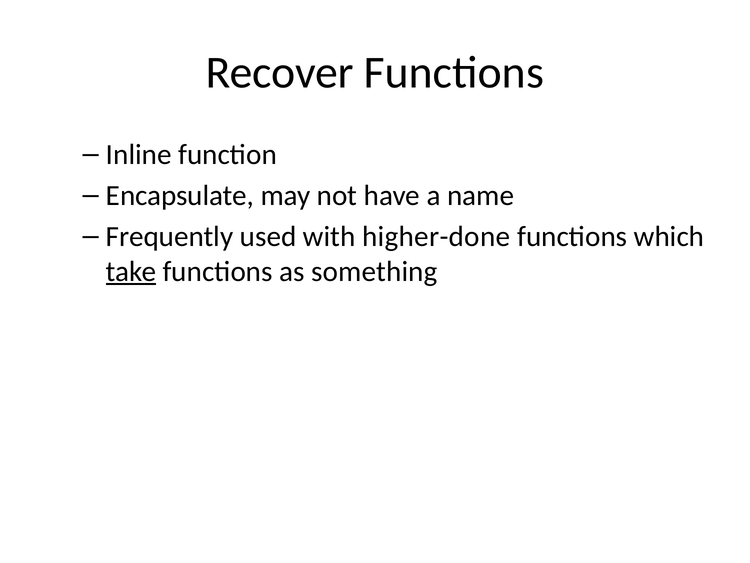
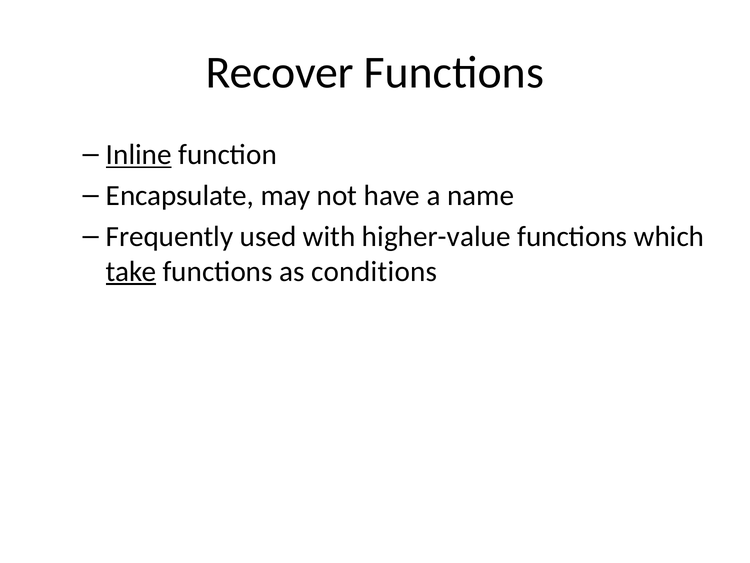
Inline underline: none -> present
higher-done: higher-done -> higher-value
something: something -> conditions
